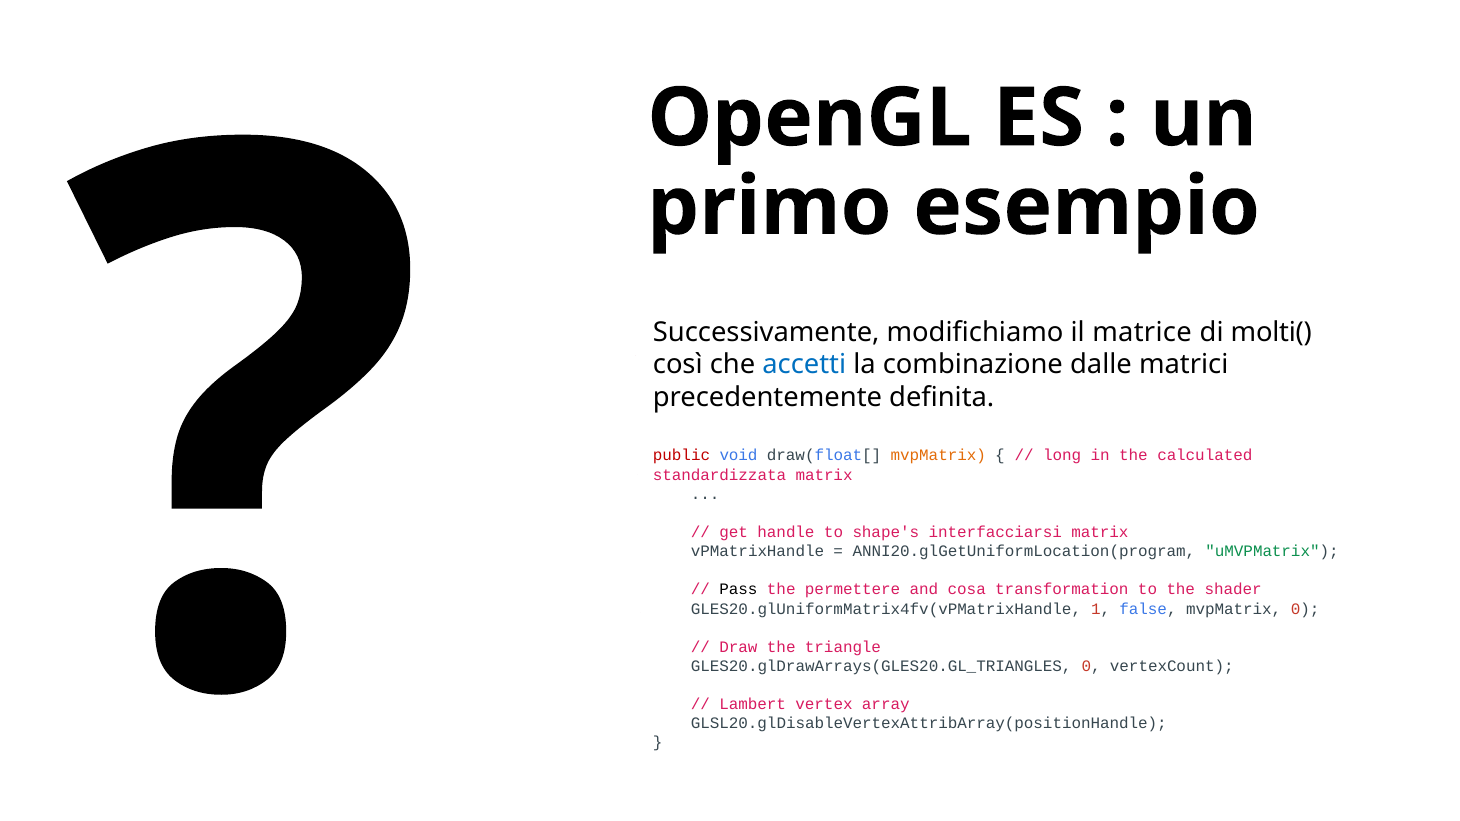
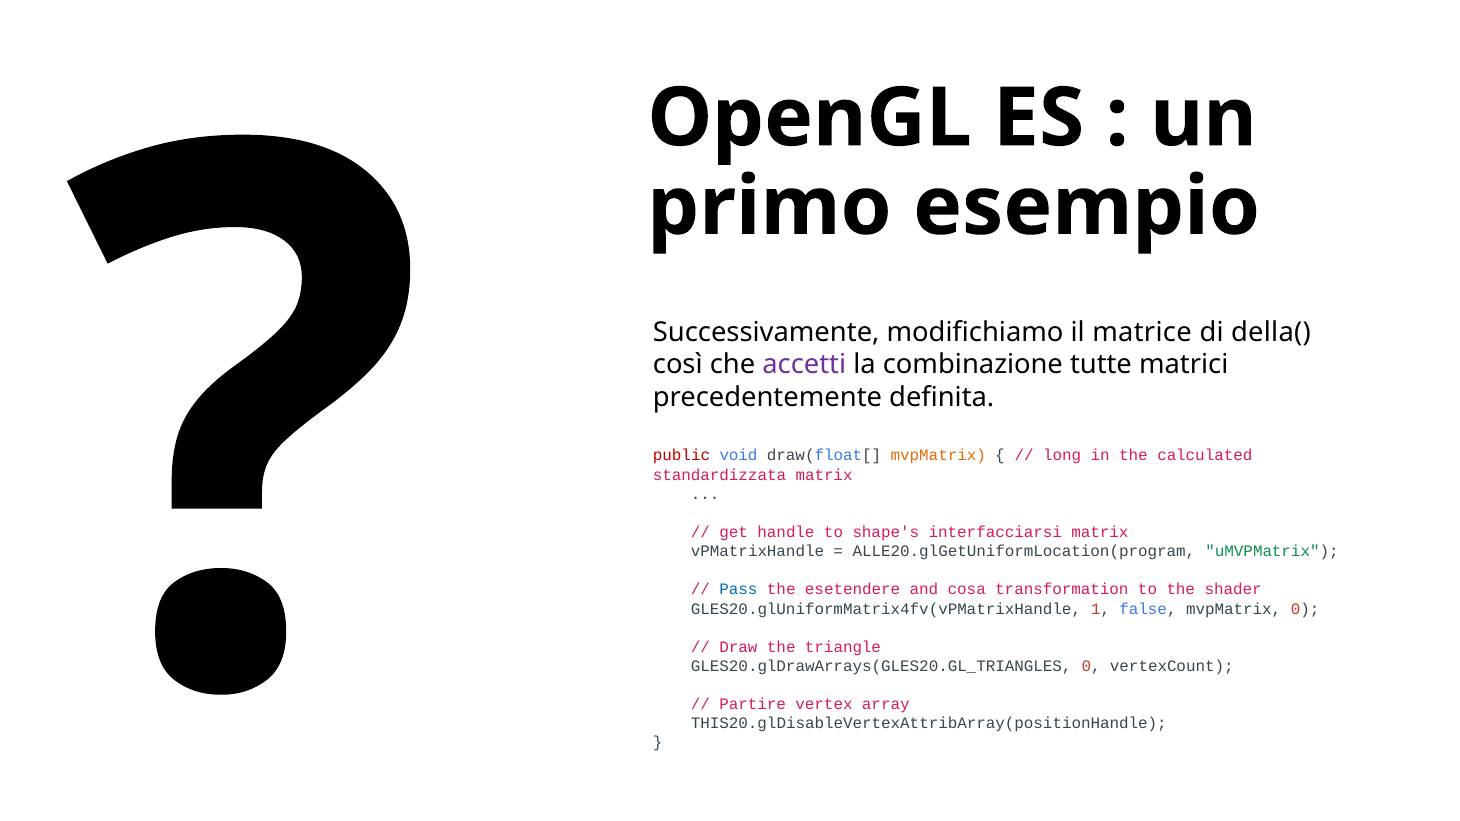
molti(: molti( -> della(
accetti colour: blue -> purple
dalle: dalle -> tutte
ANNI20.glGetUniformLocation(program: ANNI20.glGetUniformLocation(program -> ALLE20.glGetUniformLocation(program
Pass colour: black -> blue
permettere: permettere -> esetendere
Lambert: Lambert -> Partire
GLSL20.glDisableVertexAttribArray(positionHandle: GLSL20.glDisableVertexAttribArray(positionHandle -> THIS20.glDisableVertexAttribArray(positionHandle
